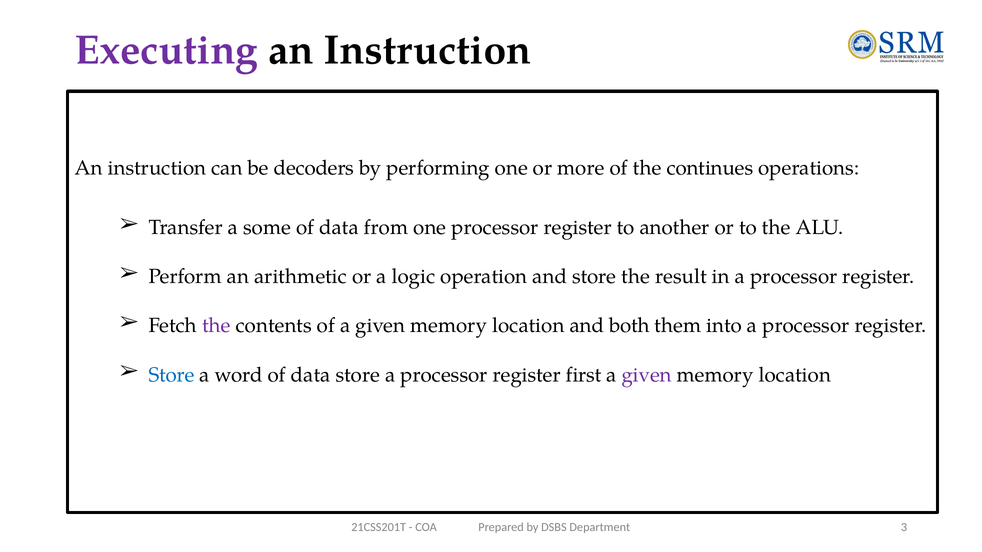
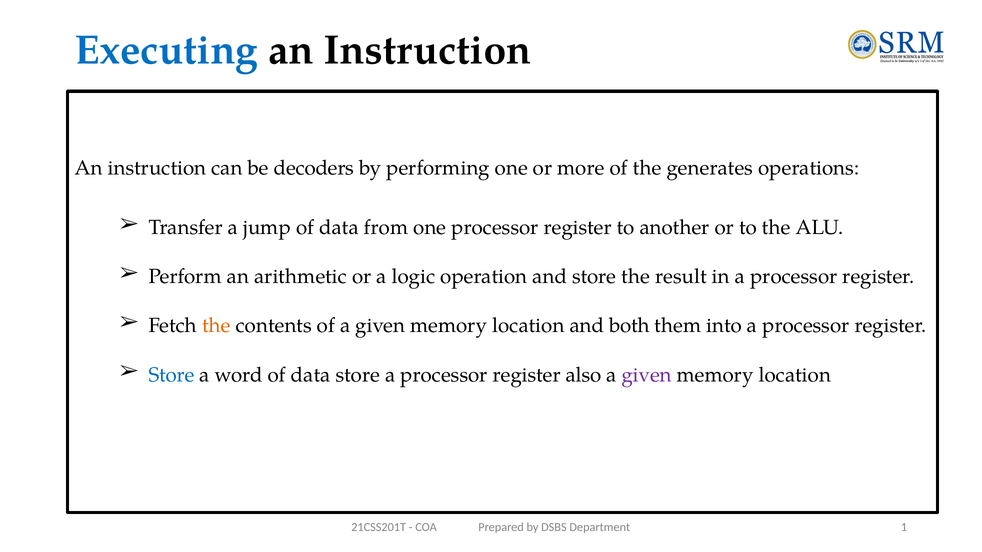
Executing colour: purple -> blue
continues: continues -> generates
some: some -> jump
the at (216, 326) colour: purple -> orange
first: first -> also
3: 3 -> 1
